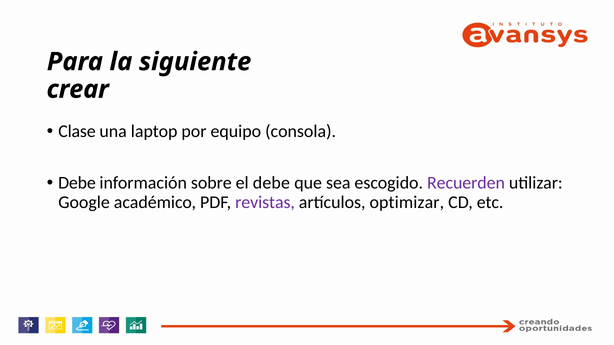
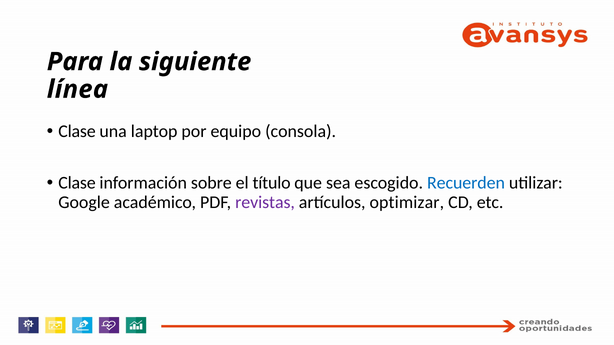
crear: crear -> línea
Debe at (77, 183): Debe -> Clase
el debe: debe -> título
Recuerden colour: purple -> blue
